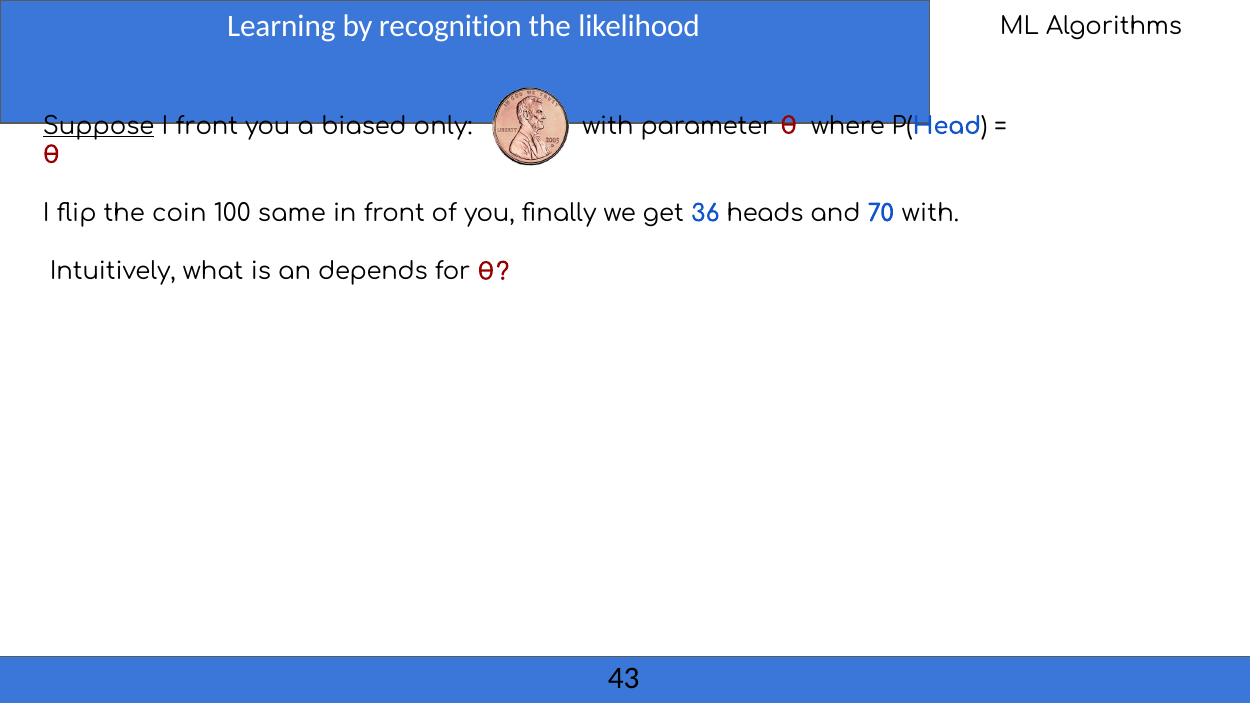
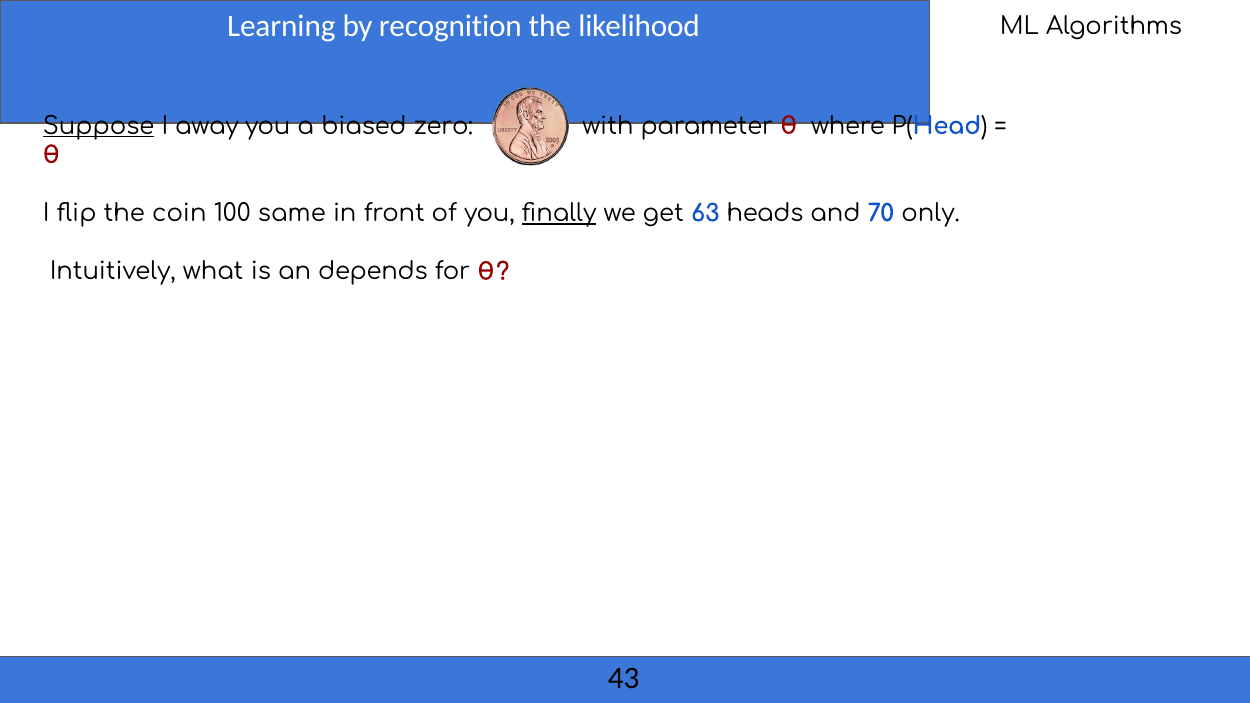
I front: front -> away
only: only -> zero
ﬁnally underline: none -> present
36: 36 -> 63
70 with: with -> only
